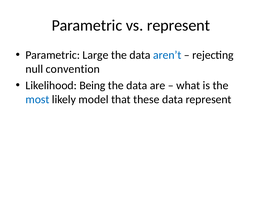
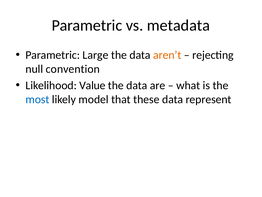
vs represent: represent -> metadata
aren’t colour: blue -> orange
Being: Being -> Value
